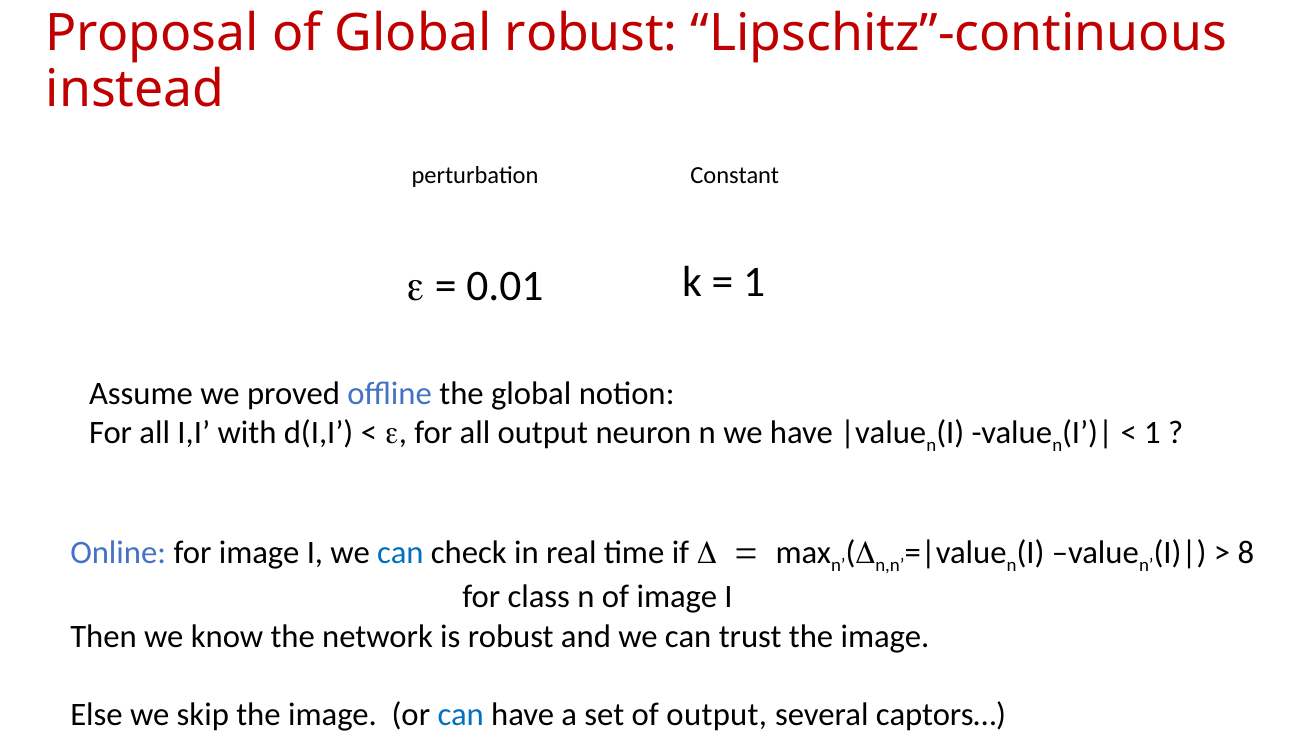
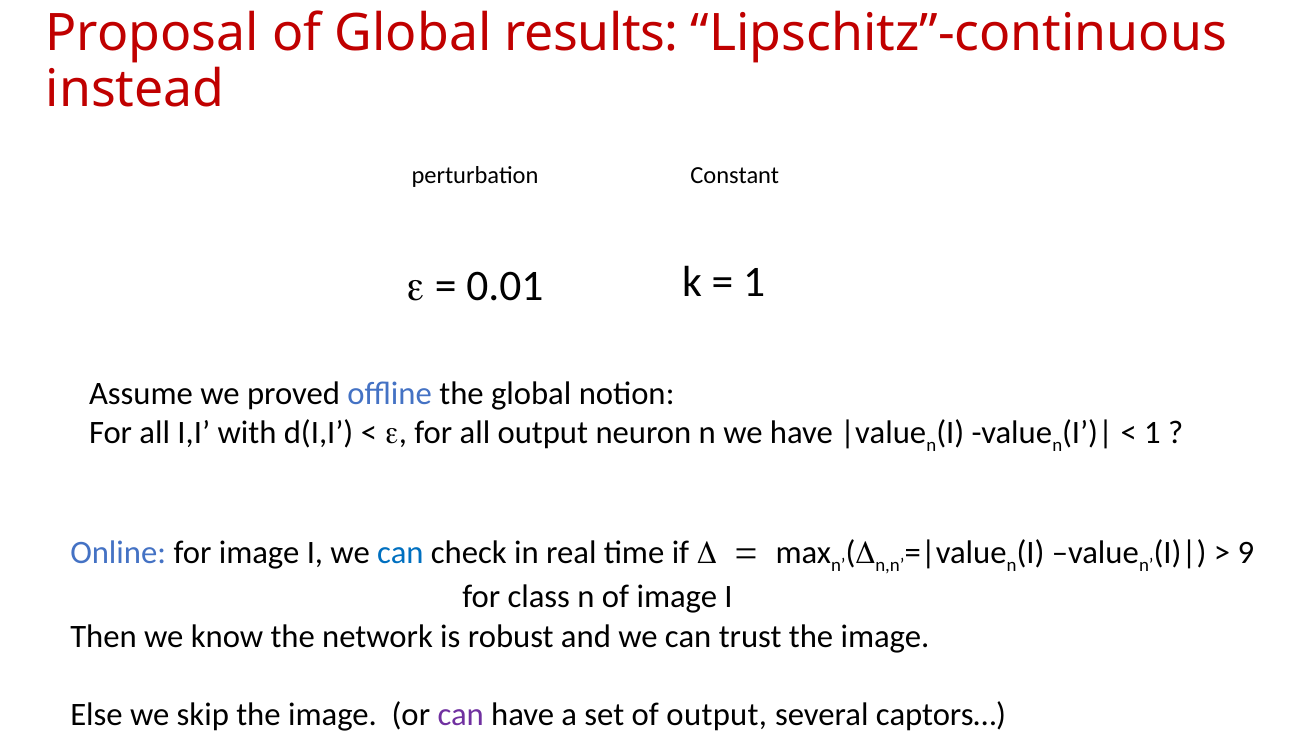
Global robust: robust -> results
8: 8 -> 9
can at (461, 715) colour: blue -> purple
